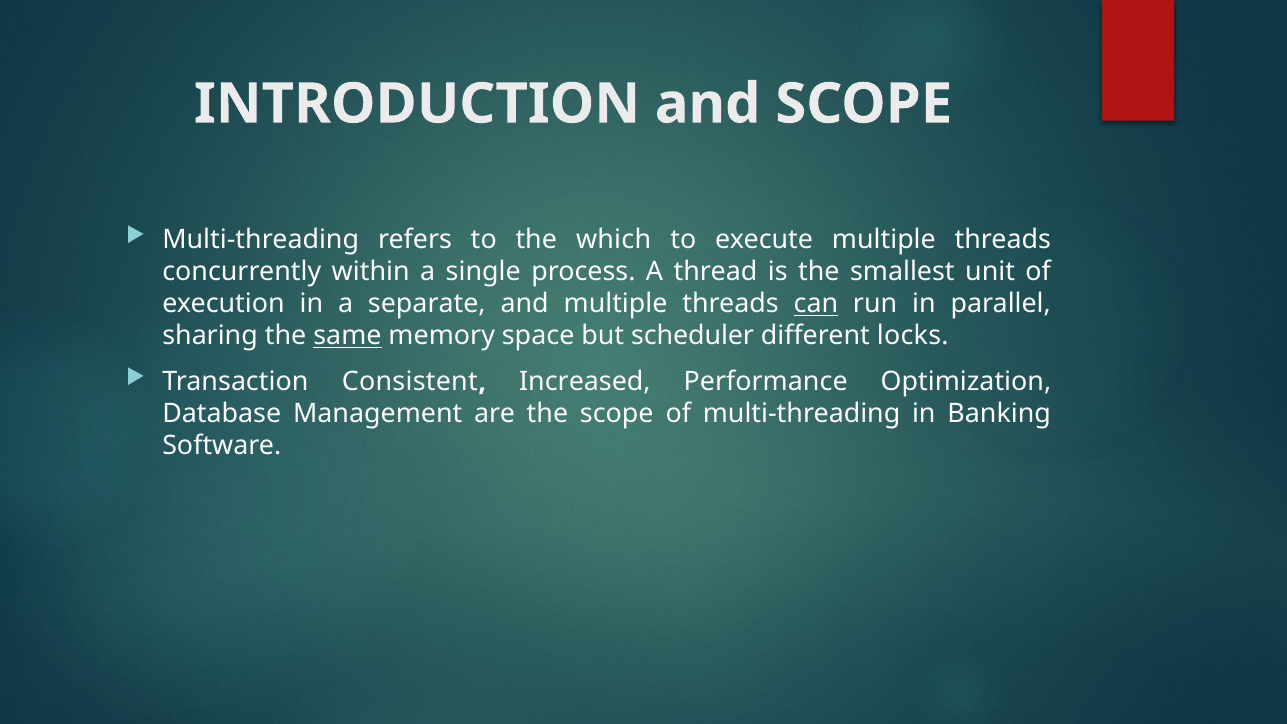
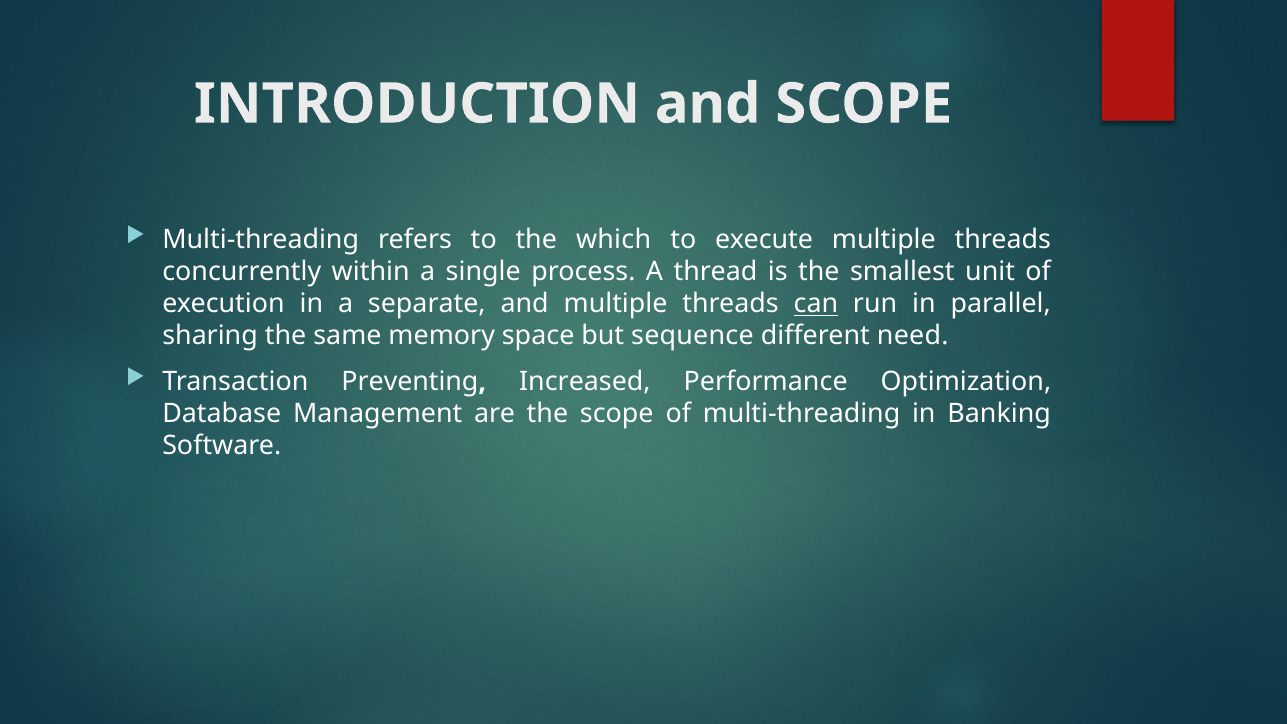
same underline: present -> none
scheduler: scheduler -> sequence
locks: locks -> need
Consistent: Consistent -> Preventing
